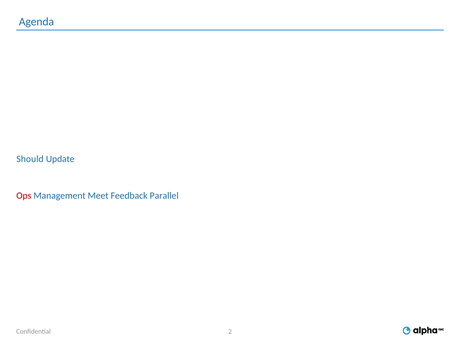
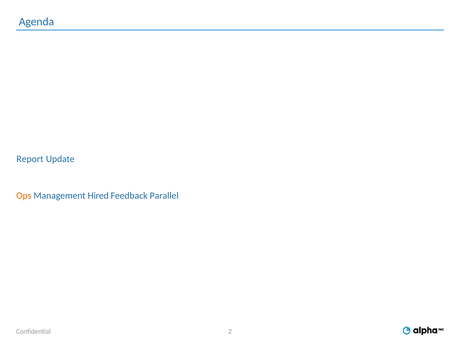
Should: Should -> Report
Ops colour: red -> orange
Meet: Meet -> Hired
